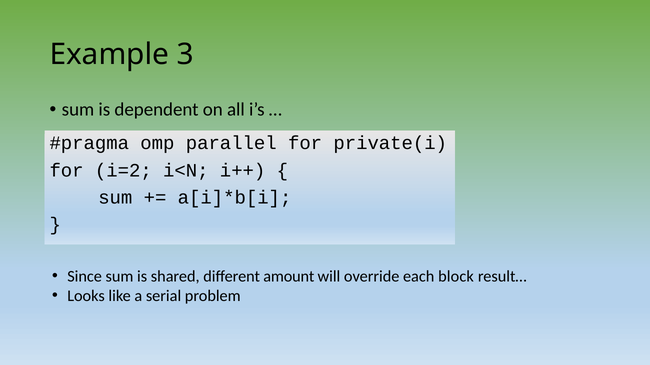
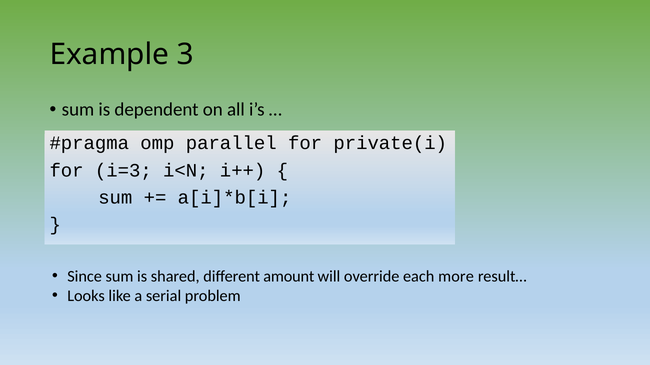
i=2: i=2 -> i=3
block: block -> more
